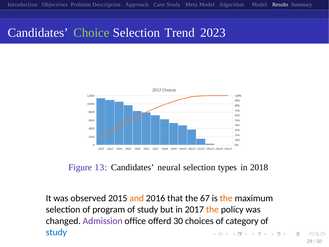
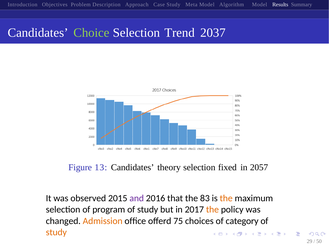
2023: 2023 -> 2037
neural: neural -> theory
types: types -> fixed
2018: 2018 -> 2057
and colour: orange -> purple
67: 67 -> 83
Admission colour: purple -> orange
30: 30 -> 75
study at (56, 233) colour: blue -> orange
